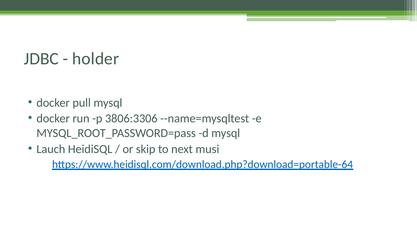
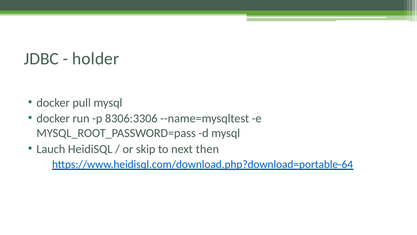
3806:3306: 3806:3306 -> 8306:3306
musi: musi -> then
